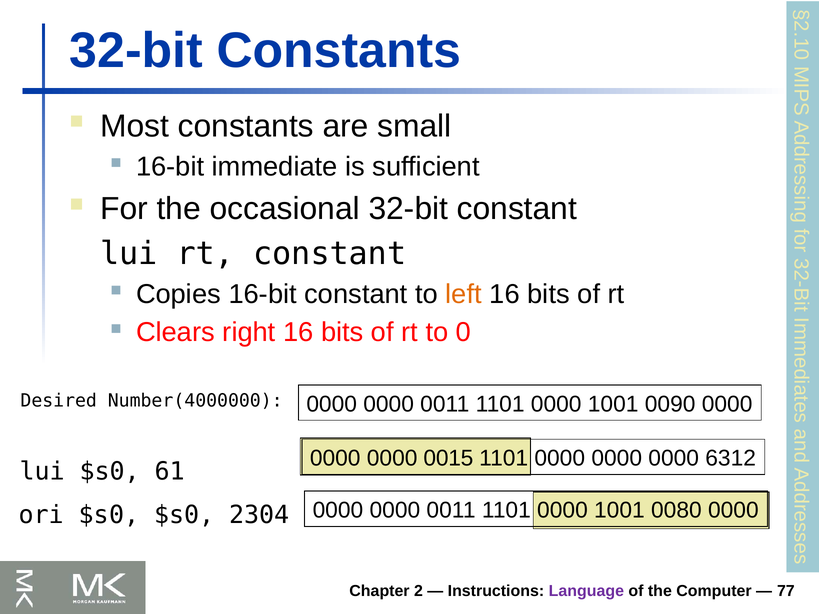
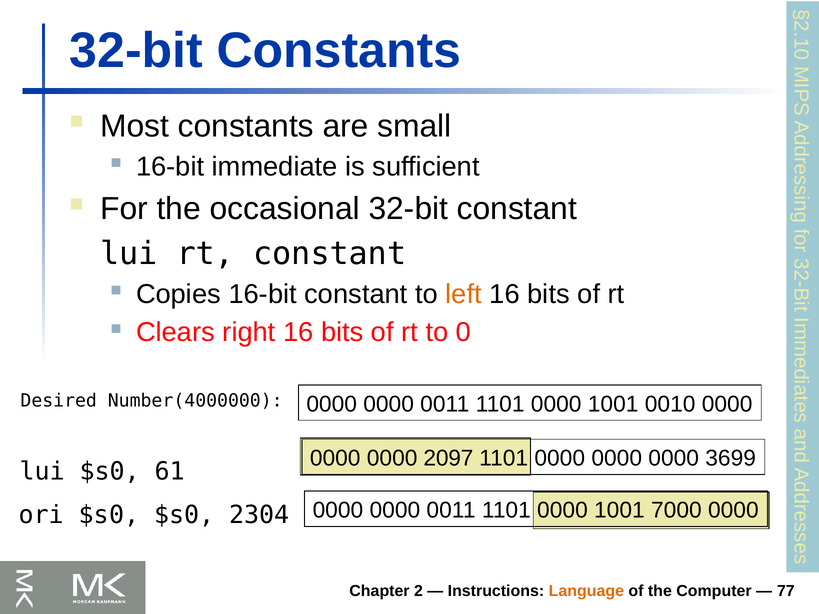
0090: 0090 -> 0010
0015: 0015 -> 2097
6312: 6312 -> 3699
0080: 0080 -> 7000
Language colour: purple -> orange
